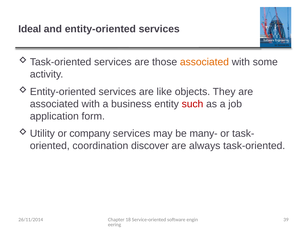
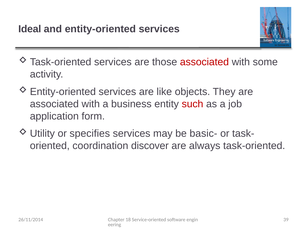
associated at (204, 62) colour: orange -> red
company: company -> specifies
many-: many- -> basic-
